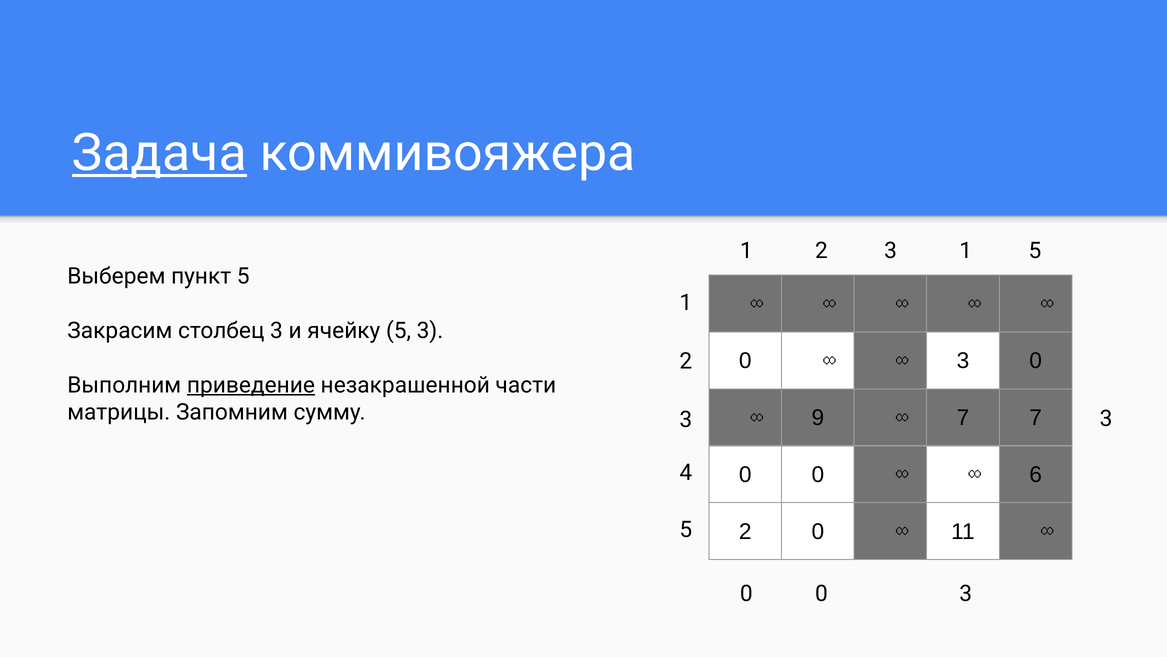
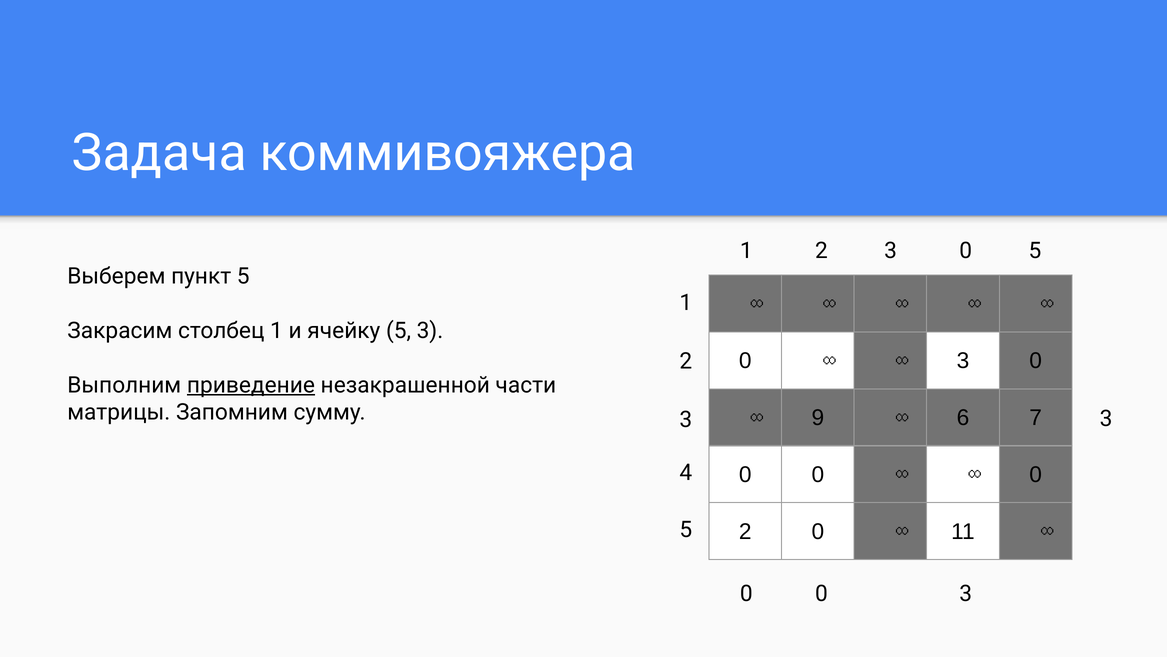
Задача underline: present -> none
2 3 1: 1 -> 0
столбец 3: 3 -> 1
7 at (963, 417): 7 -> 6
6 at (1036, 474): 6 -> 0
